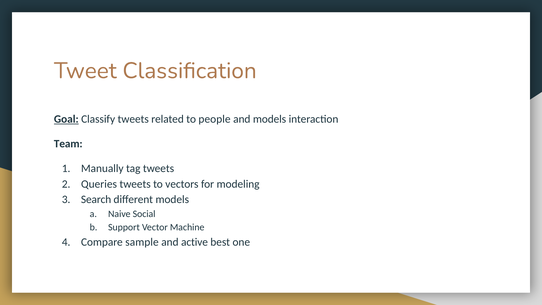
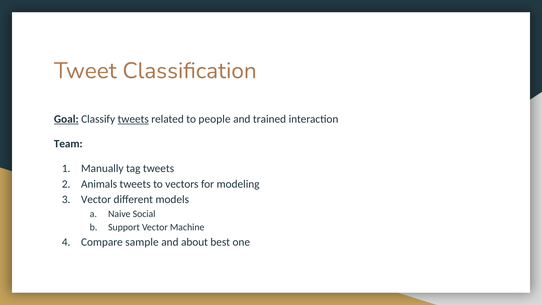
tweets at (133, 119) underline: none -> present
and models: models -> trained
Queries: Queries -> Animals
Search at (96, 199): Search -> Vector
active: active -> about
